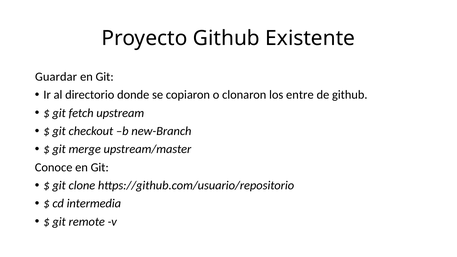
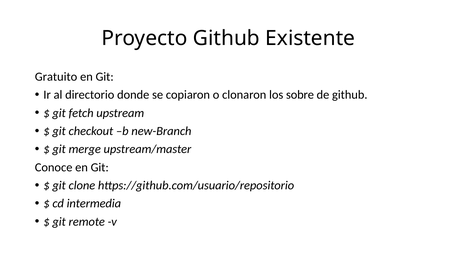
Guardar: Guardar -> Gratuito
entre: entre -> sobre
